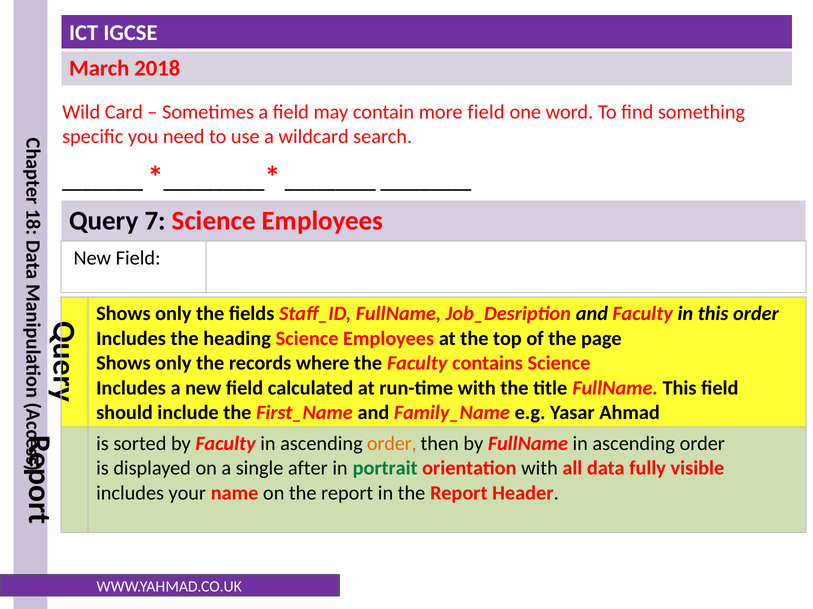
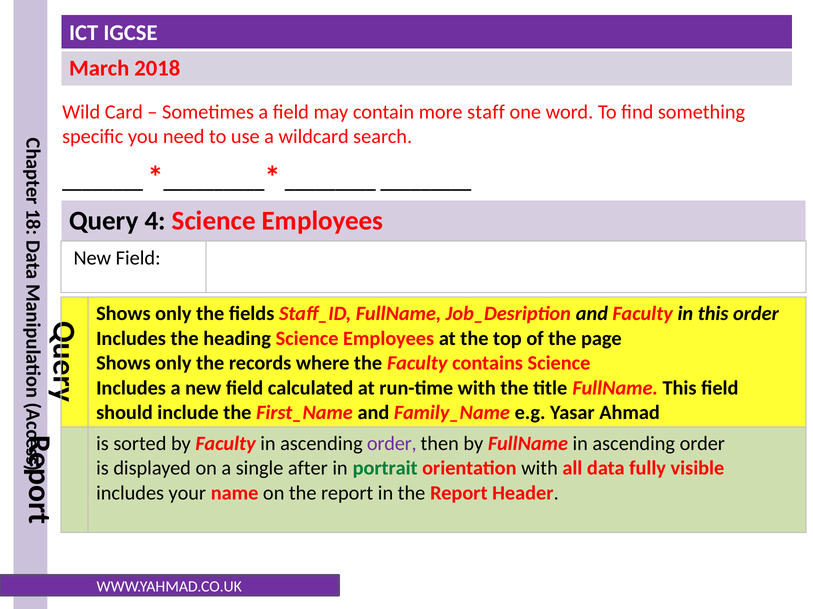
more field: field -> staff
7: 7 -> 4
order at (392, 444) colour: orange -> purple
